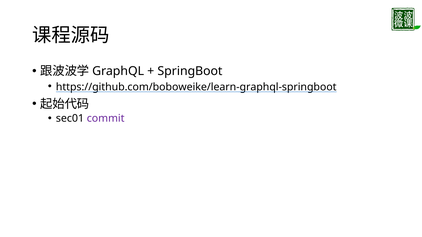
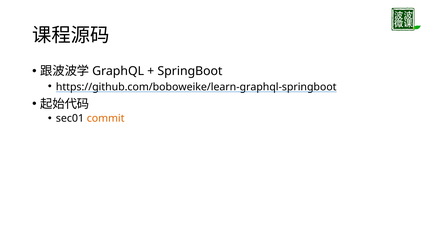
commit colour: purple -> orange
